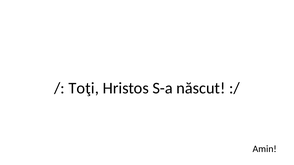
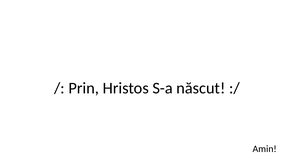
Toţi: Toţi -> Prin
